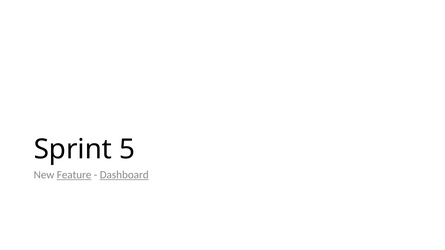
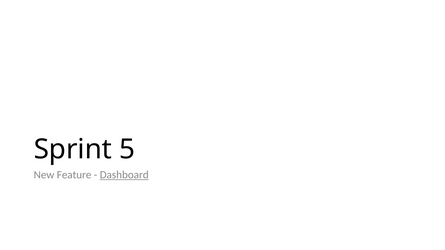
Feature underline: present -> none
